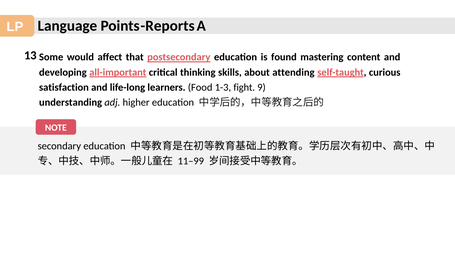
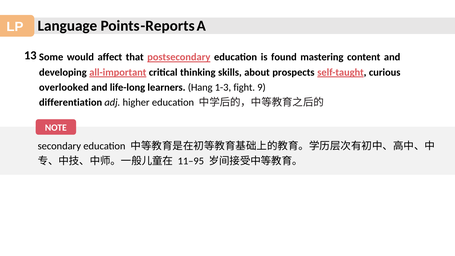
attending: attending -> prospects
satisfaction: satisfaction -> overlooked
Food: Food -> Hang
understanding: understanding -> differentiation
11–99: 11–99 -> 11–95
